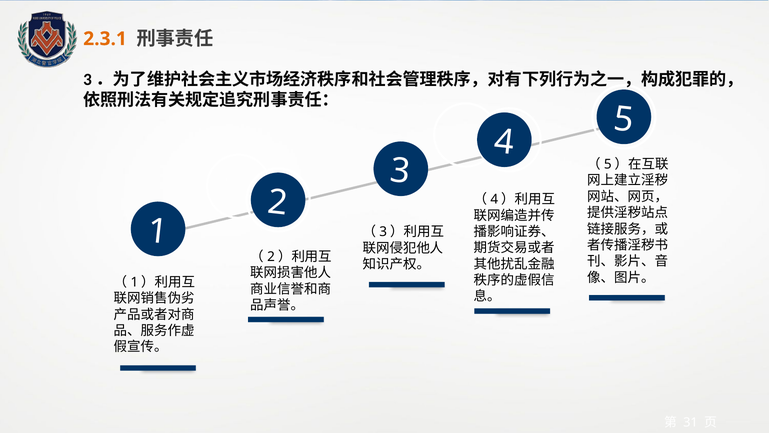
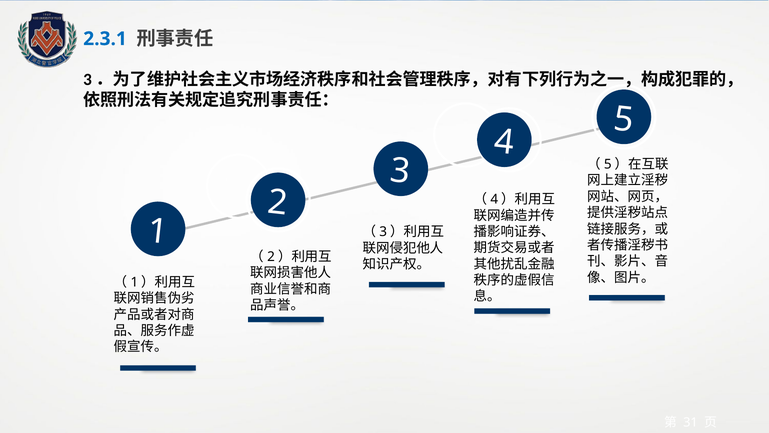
2.3.1 colour: orange -> blue
